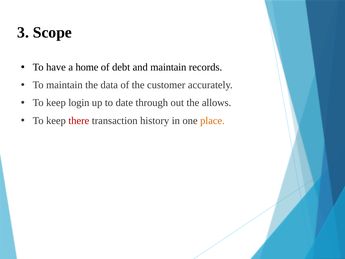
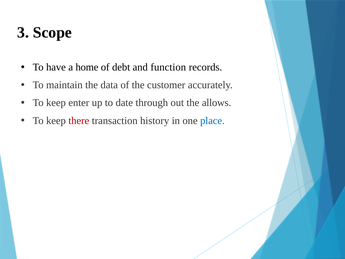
and maintain: maintain -> function
login: login -> enter
place colour: orange -> blue
